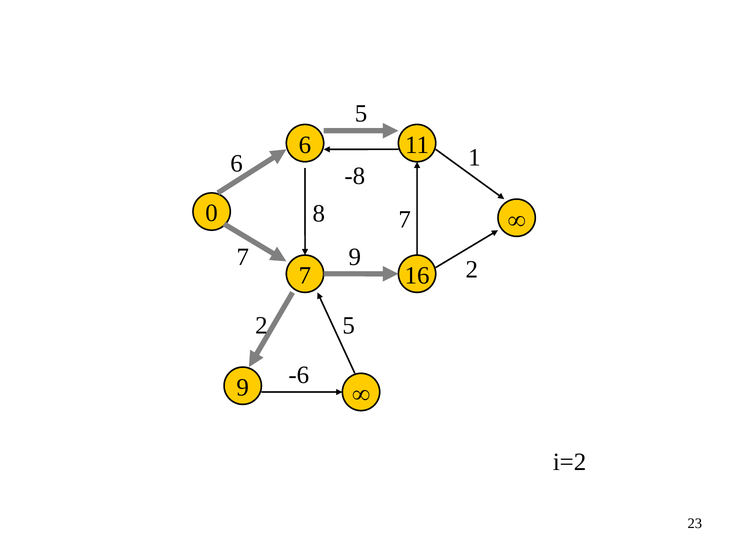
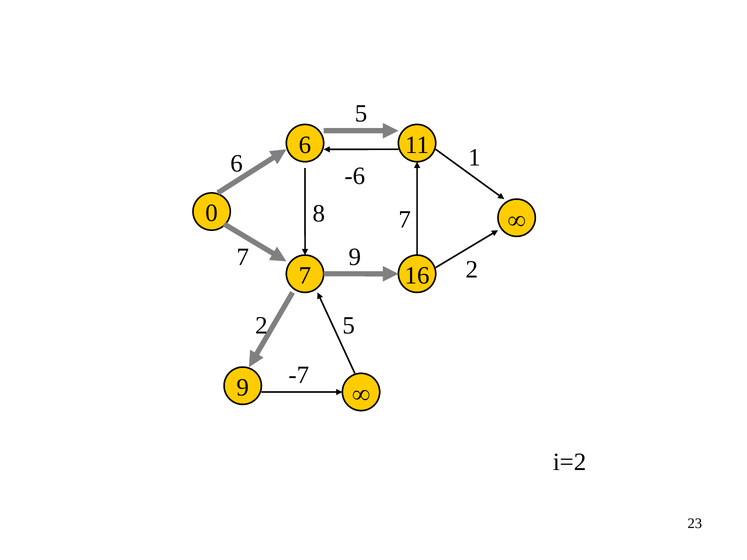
-8: -8 -> -6
-6: -6 -> -7
